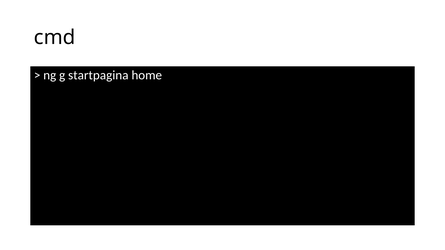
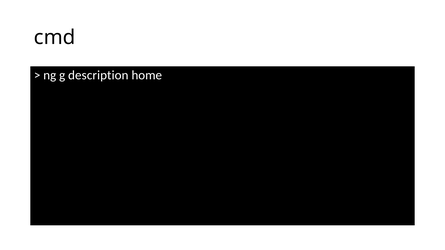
startpagina: startpagina -> description
